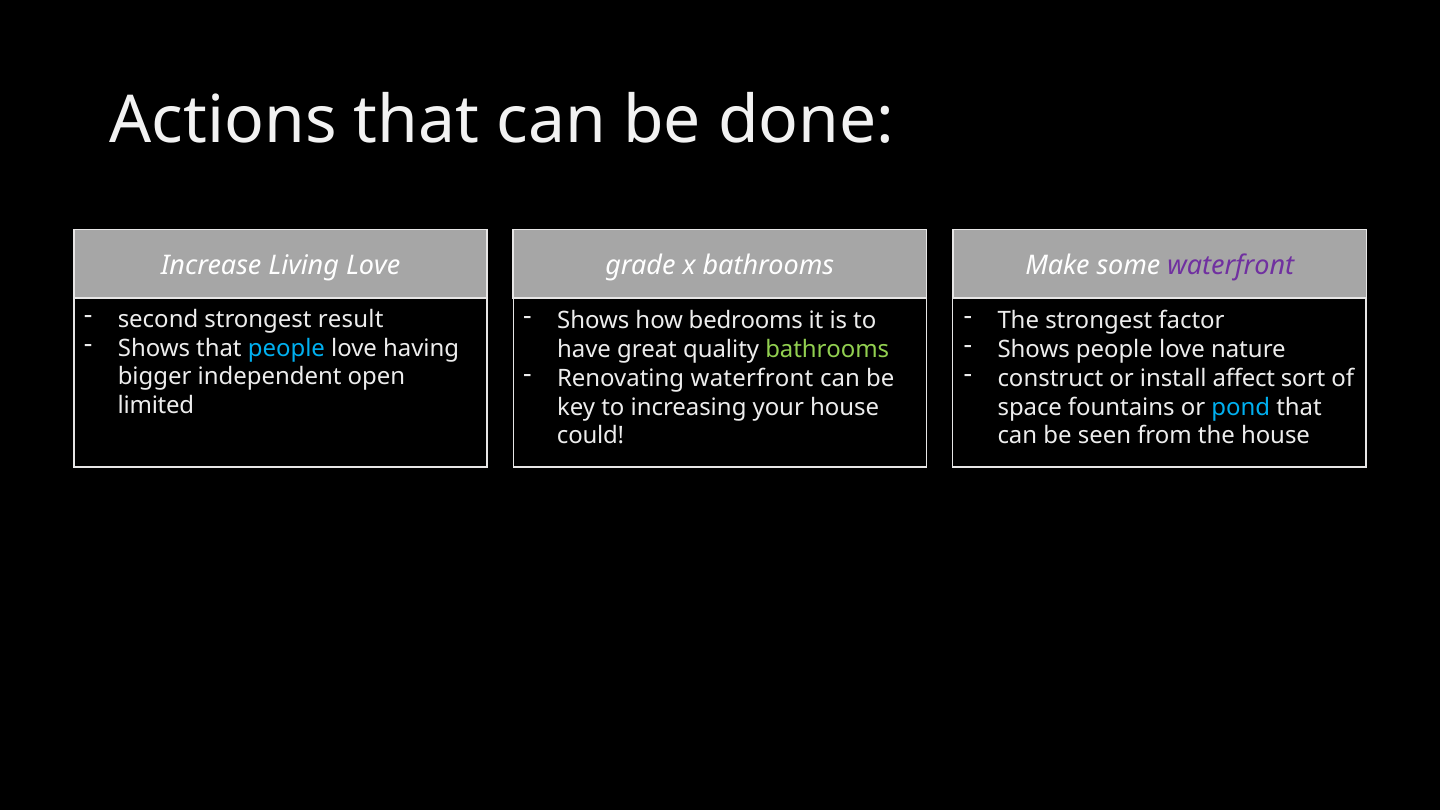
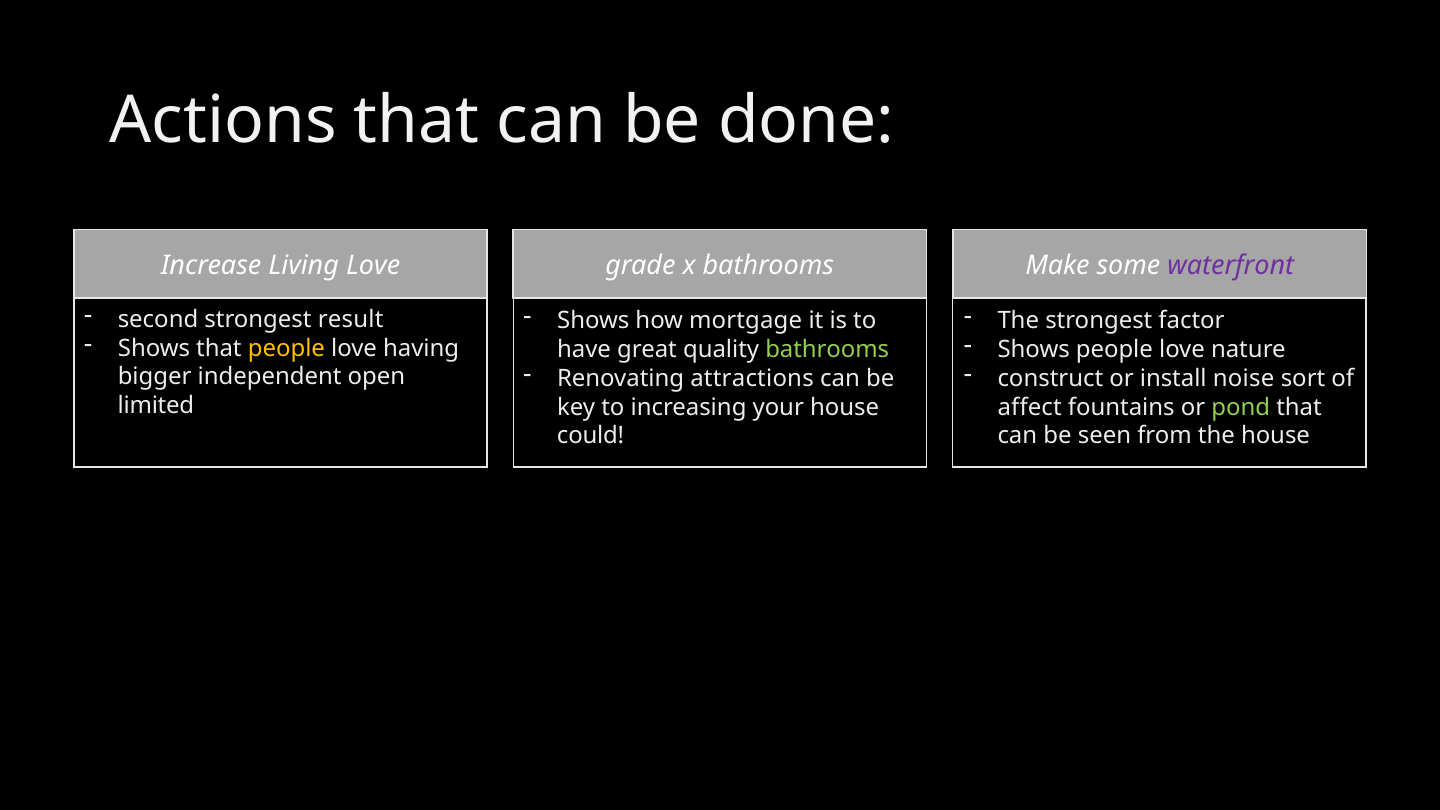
bedrooms: bedrooms -> mortgage
people at (286, 348) colour: light blue -> yellow
affect: affect -> noise
Renovating waterfront: waterfront -> attractions
space: space -> affect
pond colour: light blue -> light green
